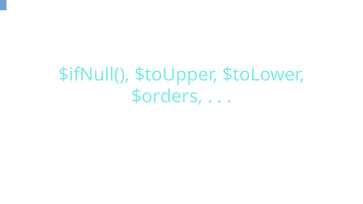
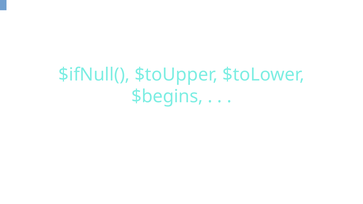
$orders: $orders -> $begins
